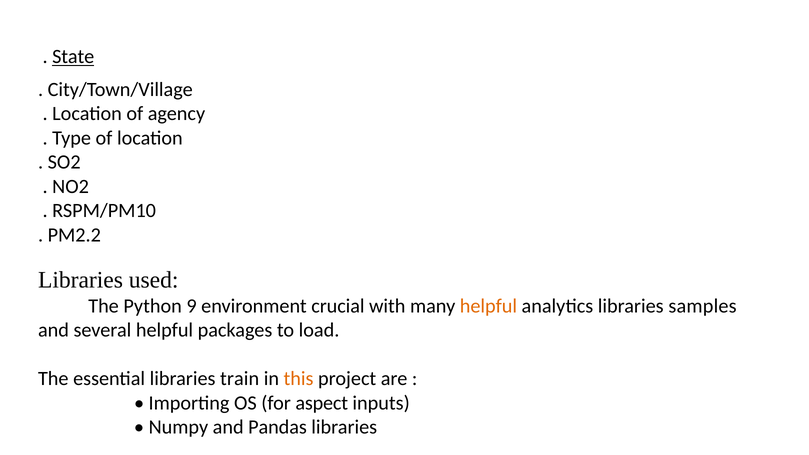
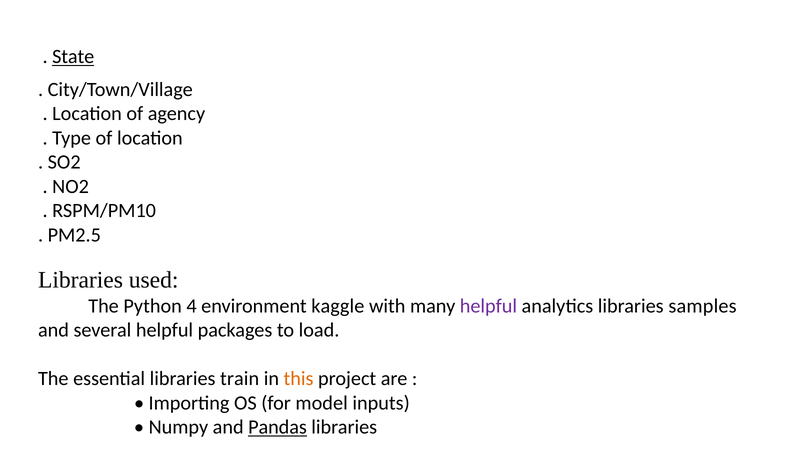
PM2.2: PM2.2 -> PM2.5
9: 9 -> 4
crucial: crucial -> kaggle
helpful at (488, 306) colour: orange -> purple
aspect: aspect -> model
Pandas underline: none -> present
